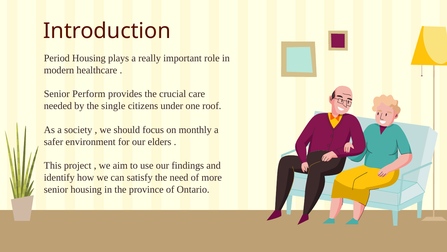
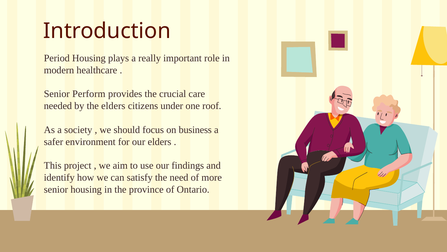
the single: single -> elders
monthly: monthly -> business
